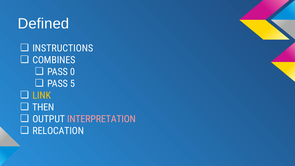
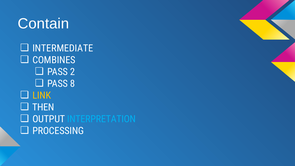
Defined: Defined -> Contain
INSTRUCTIONS: INSTRUCTIONS -> INTERMEDIATE
0: 0 -> 2
5: 5 -> 8
INTERPRETATION colour: pink -> light blue
RELOCATION: RELOCATION -> PROCESSING
